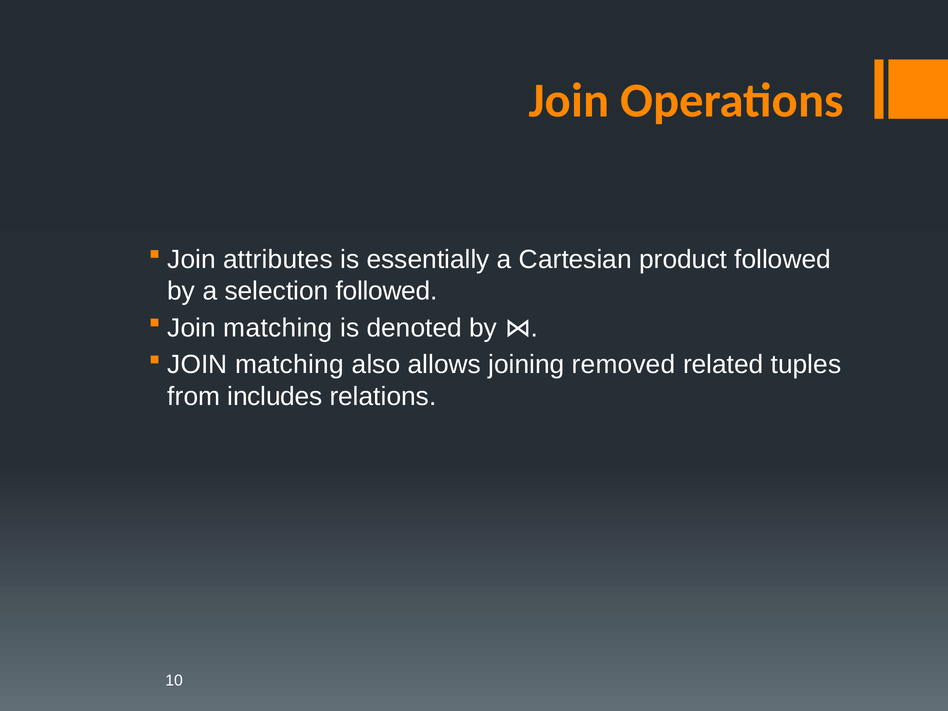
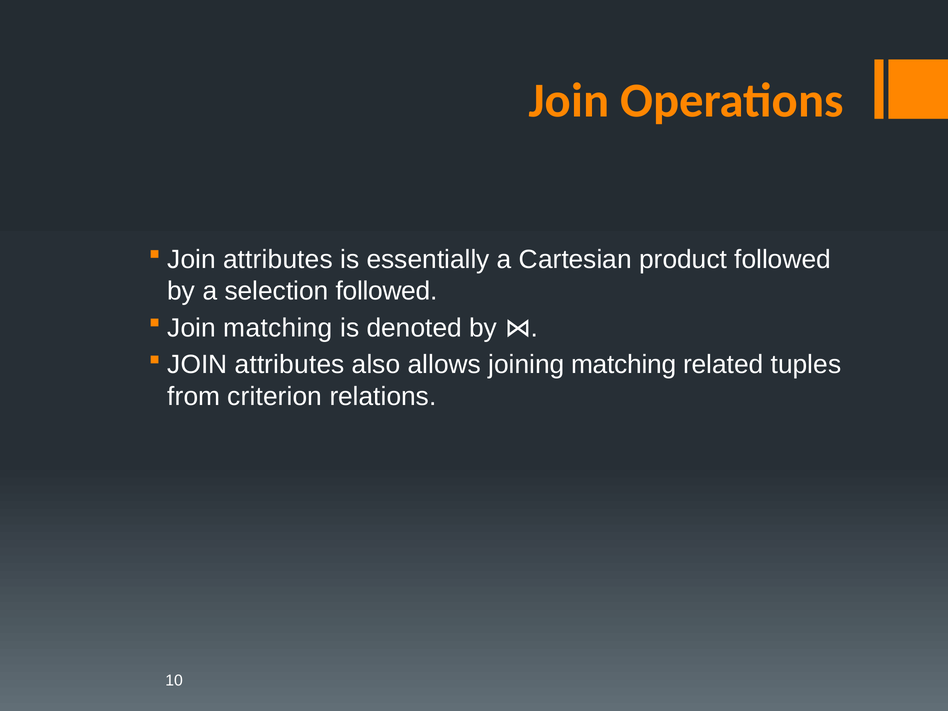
matching at (290, 365): matching -> attributes
joining removed: removed -> matching
includes: includes -> criterion
